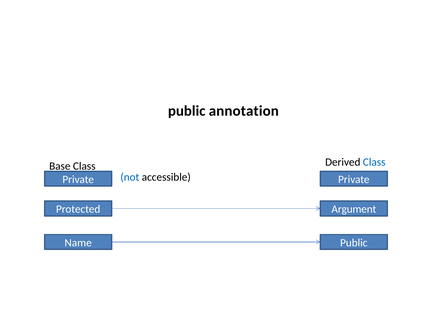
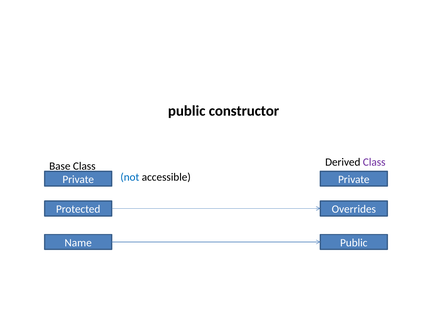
annotation: annotation -> constructor
Class at (374, 162) colour: blue -> purple
Argument: Argument -> Overrides
